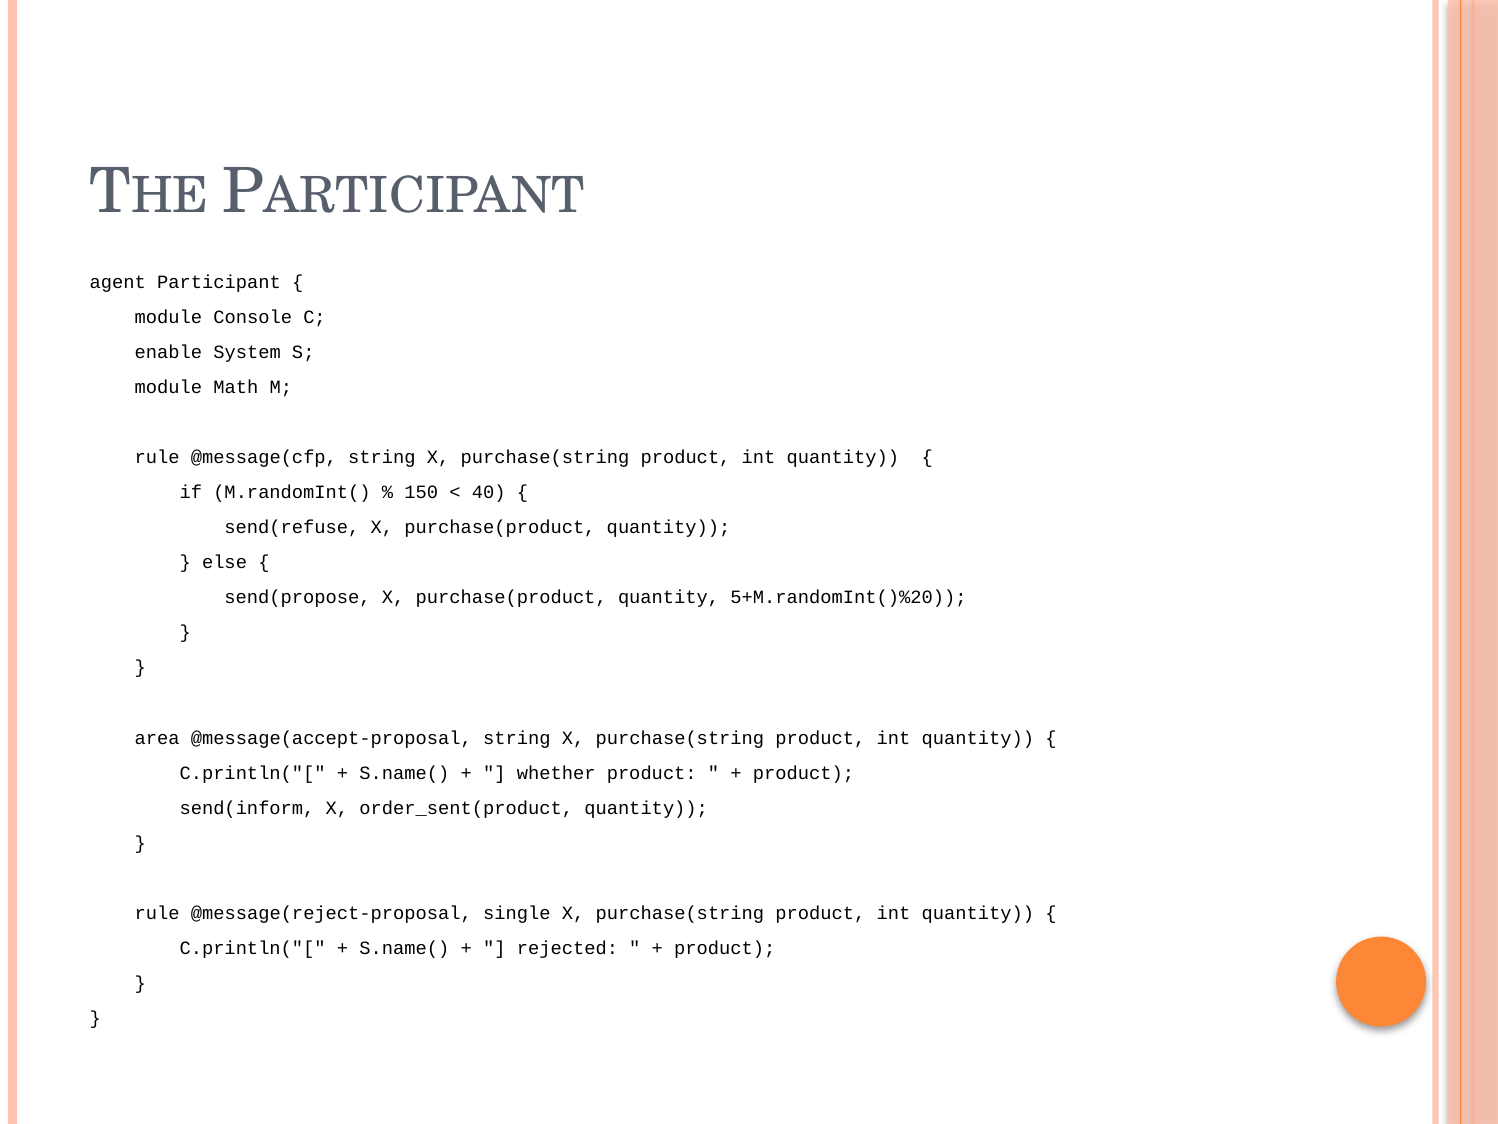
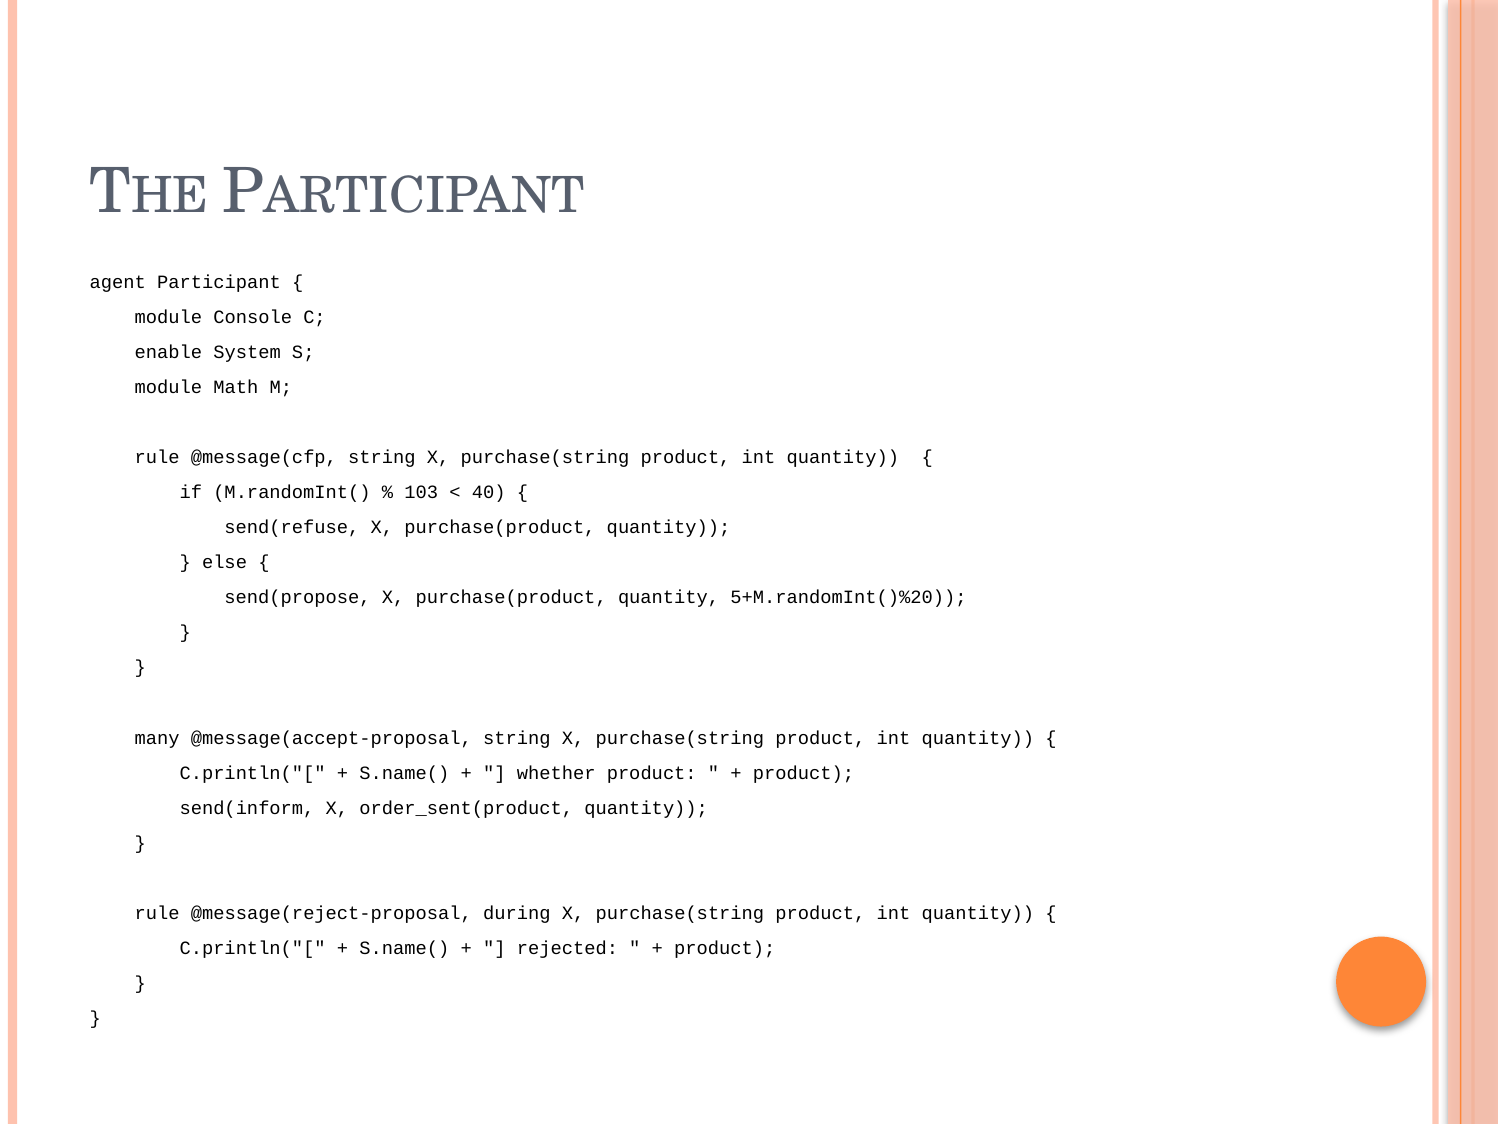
150: 150 -> 103
area: area -> many
single: single -> during
